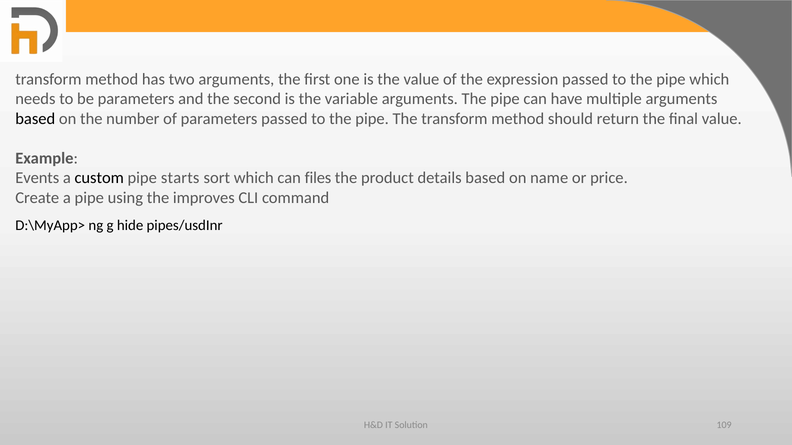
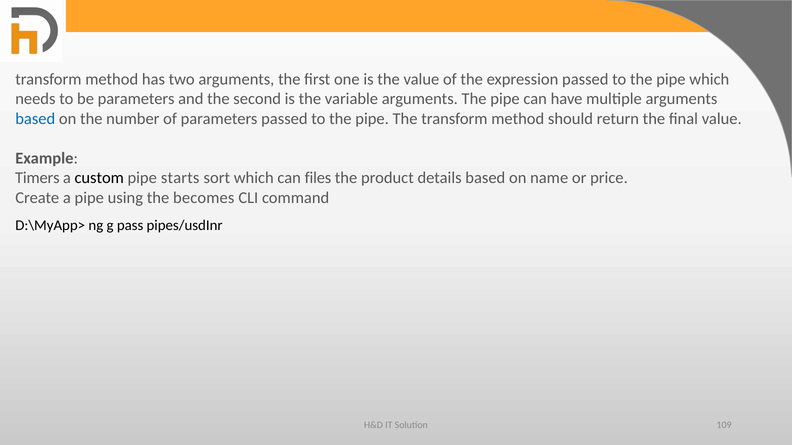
based at (35, 119) colour: black -> blue
Events: Events -> Timers
improves: improves -> becomes
hide: hide -> pass
